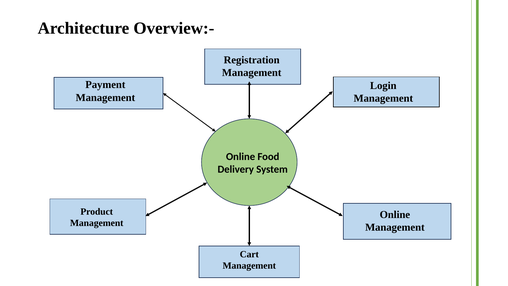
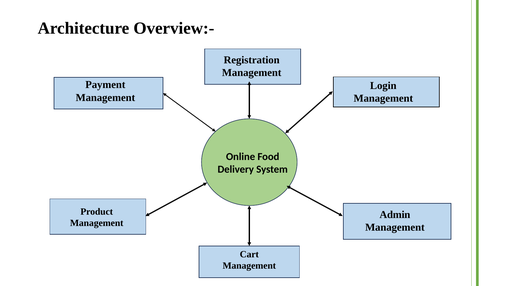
Online at (395, 214): Online -> Admin
